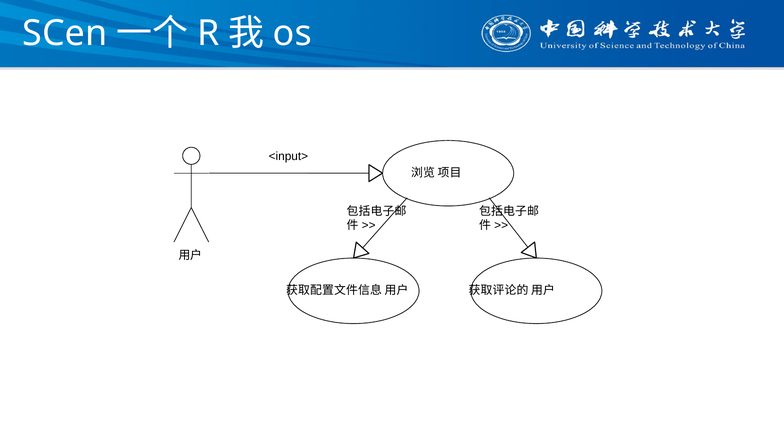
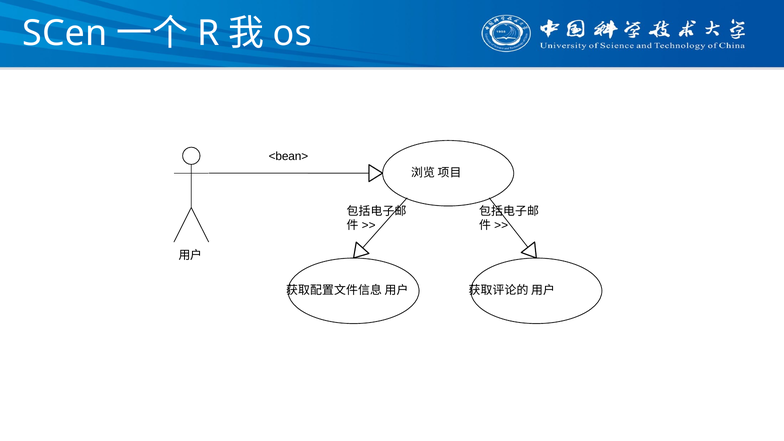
<input>: <input> -> <bean>
